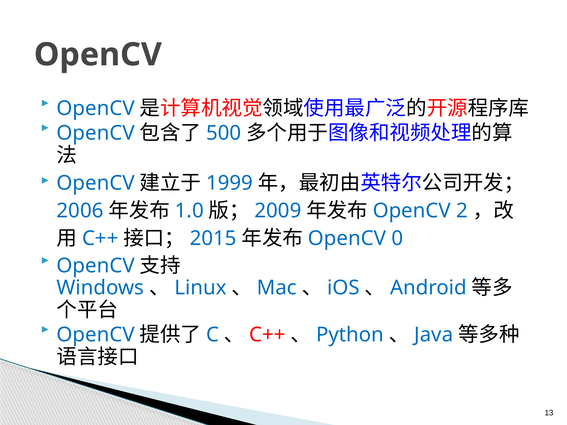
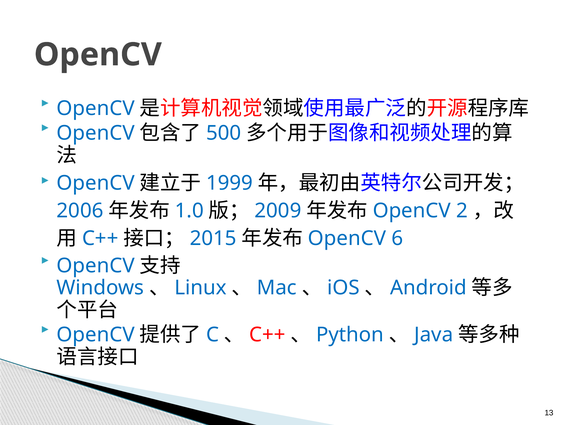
0: 0 -> 6
